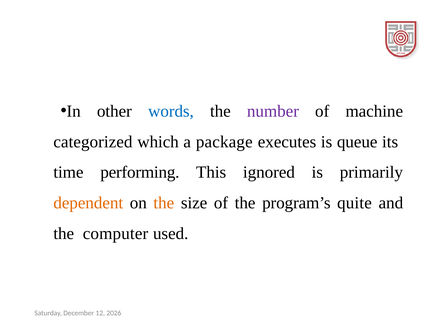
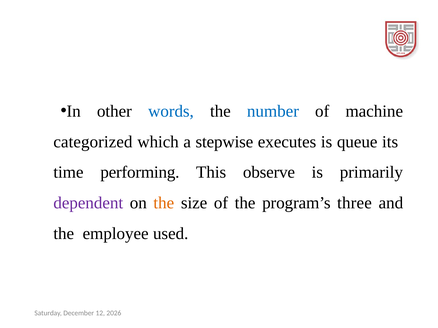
number colour: purple -> blue
package: package -> stepwise
ignored: ignored -> observe
dependent colour: orange -> purple
quite: quite -> three
computer: computer -> employee
